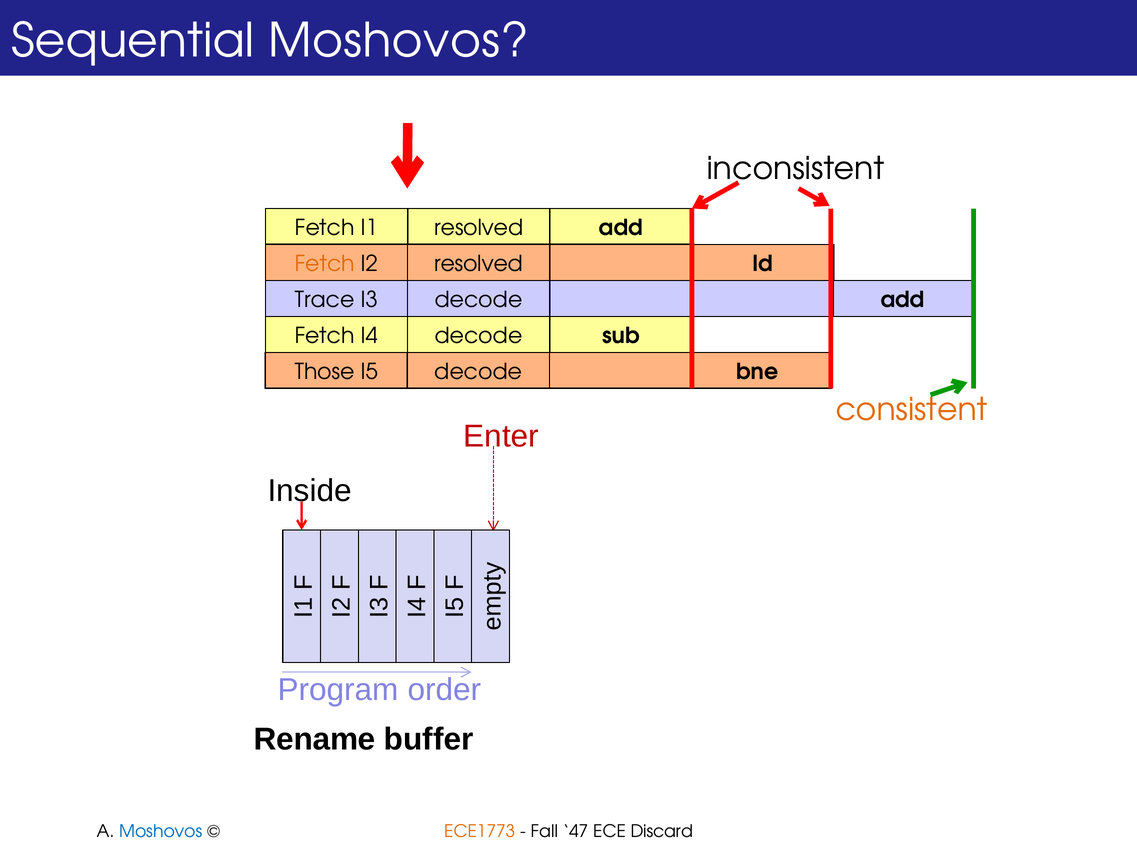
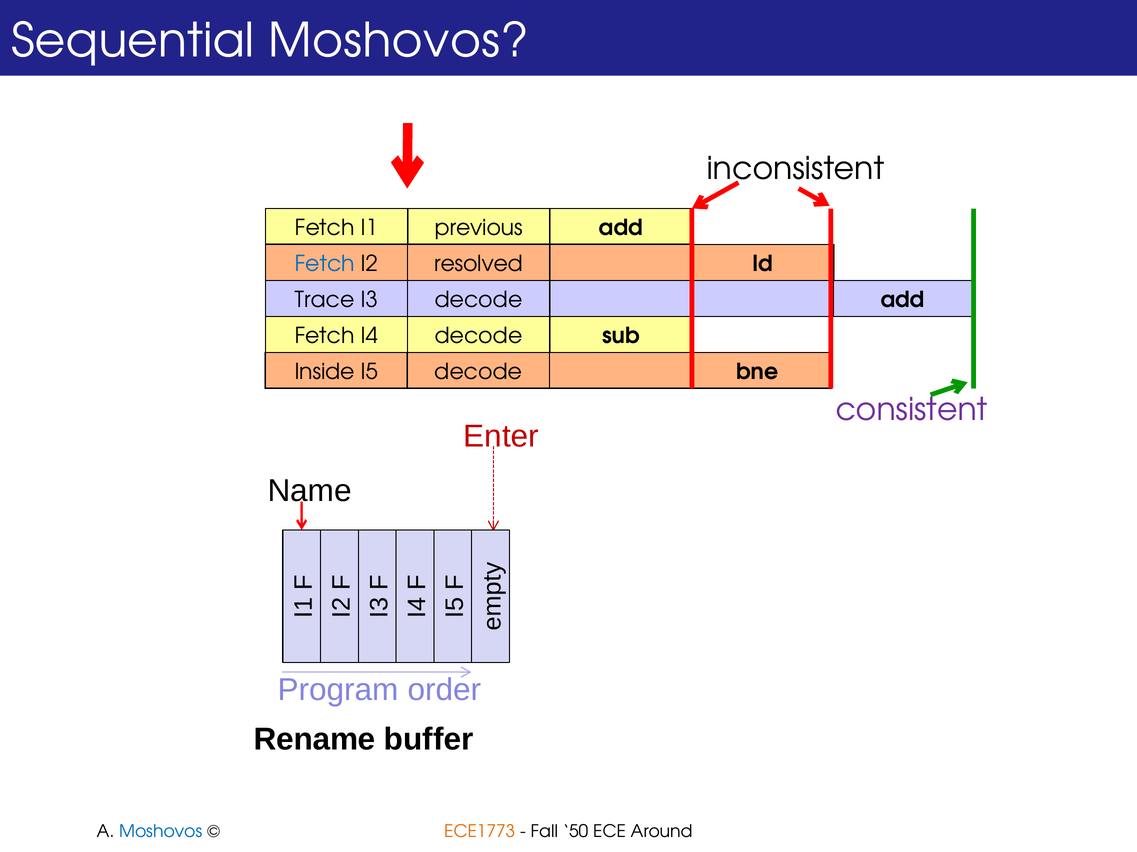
I1 resolved: resolved -> previous
Fetch at (325, 264) colour: orange -> blue
Those: Those -> Inside
consistent colour: orange -> purple
Inside: Inside -> Name
47: 47 -> 50
Discard: Discard -> Around
